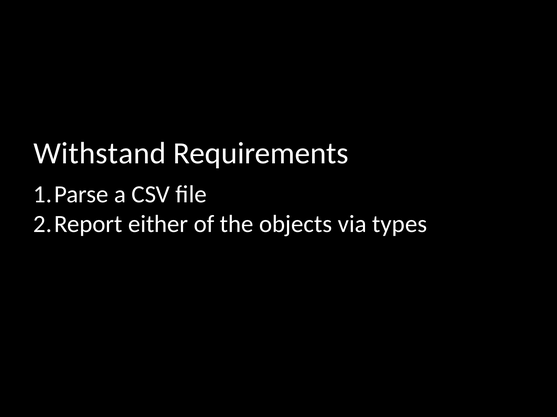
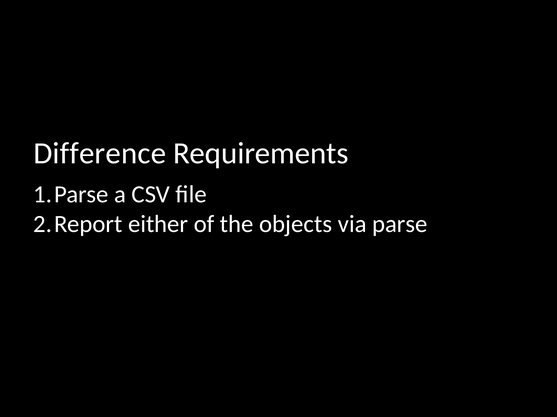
Withstand: Withstand -> Difference
types: types -> parse
